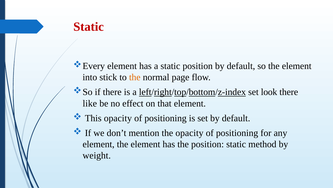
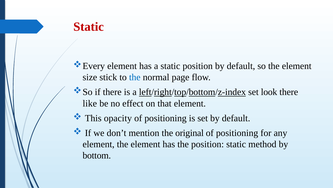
into: into -> size
the at (135, 77) colour: orange -> blue
the opacity: opacity -> original
weight: weight -> bottom
